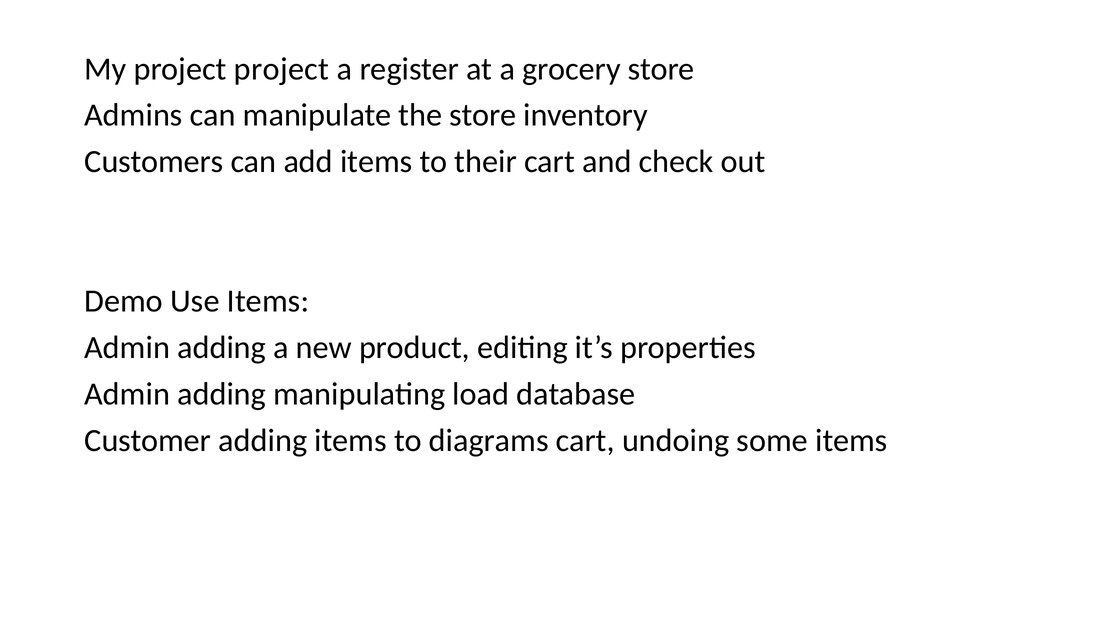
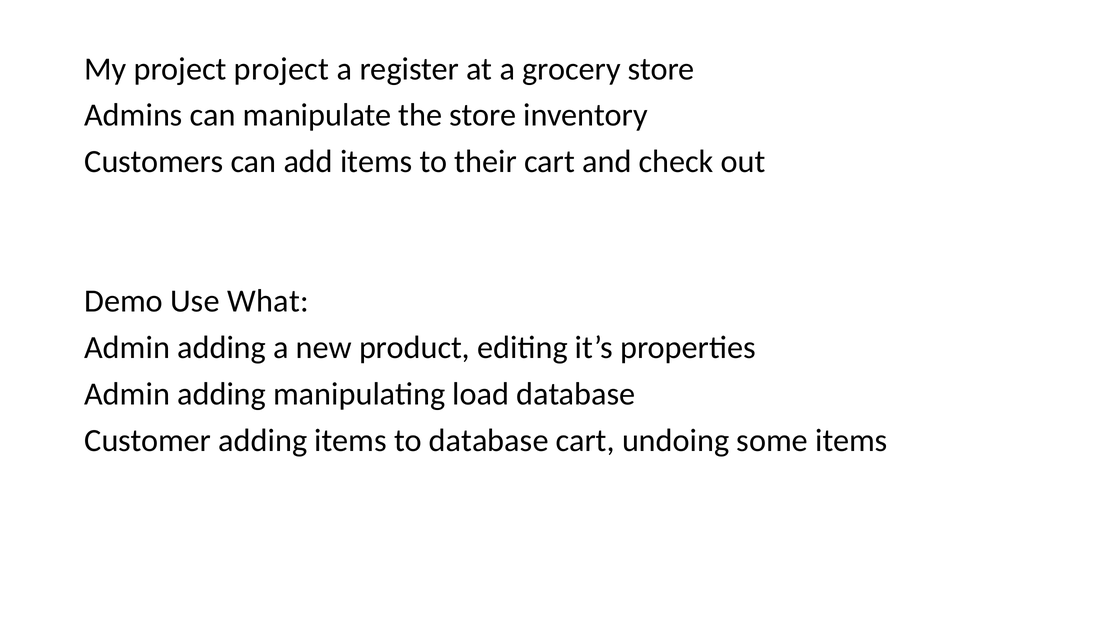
Use Items: Items -> What
to diagrams: diagrams -> database
